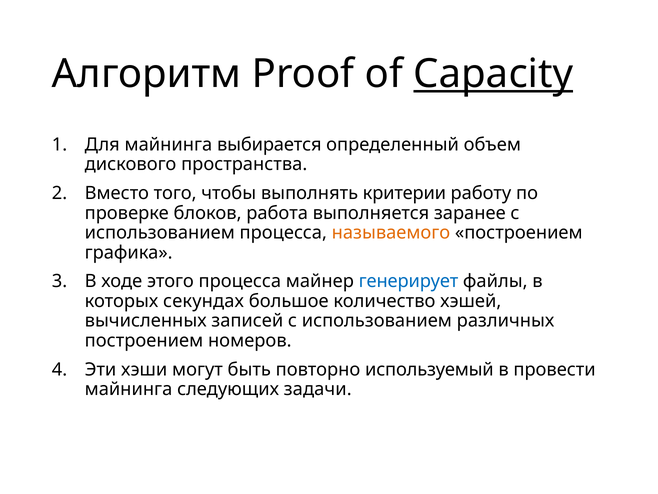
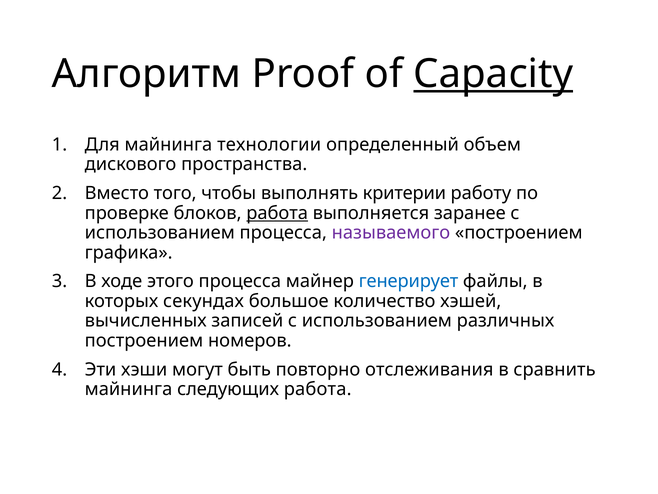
выбирается: выбирается -> технологии
работа at (277, 213) underline: none -> present
называемого colour: orange -> purple
используемый: используемый -> отслеживания
провести: провести -> сравнить
следующих задачи: задачи -> работа
